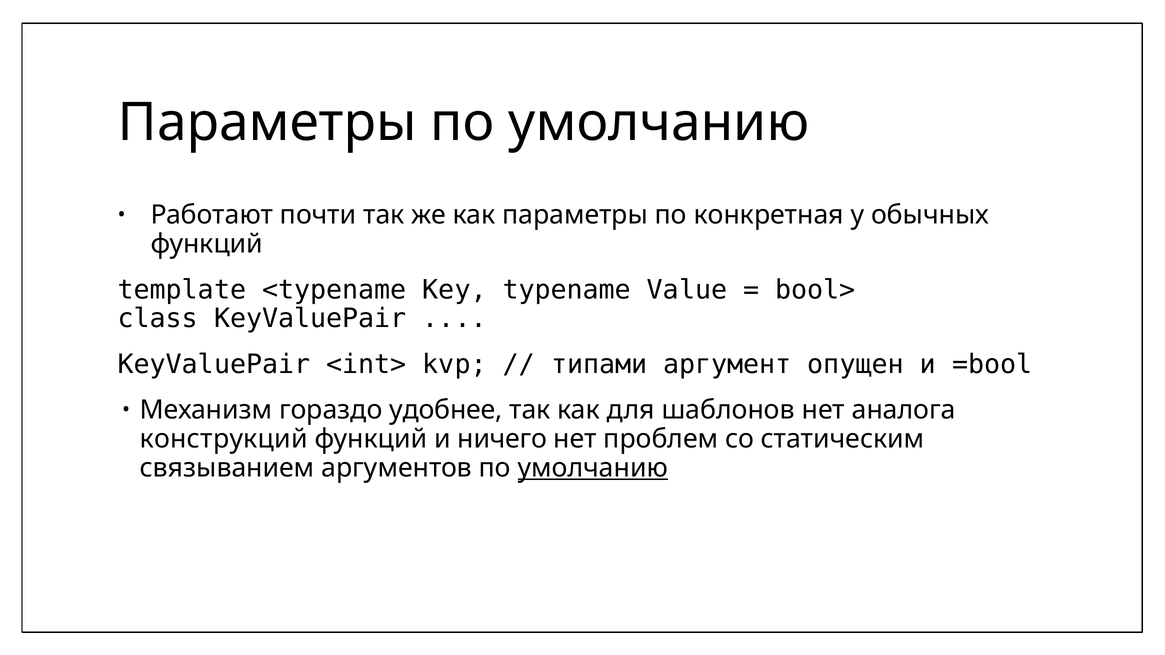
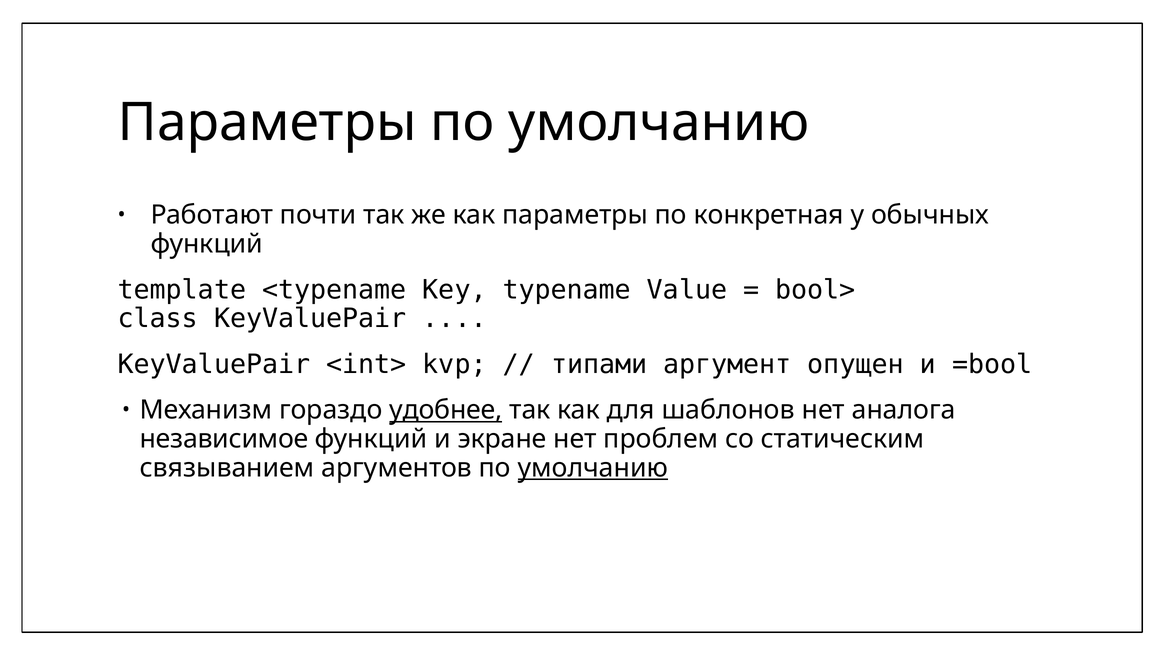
удобнее underline: none -> present
конструкций: конструкций -> независимое
ничего: ничего -> экране
